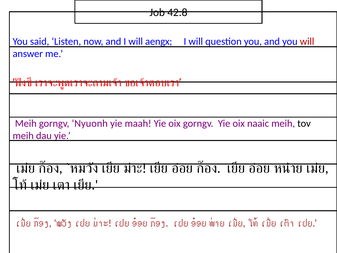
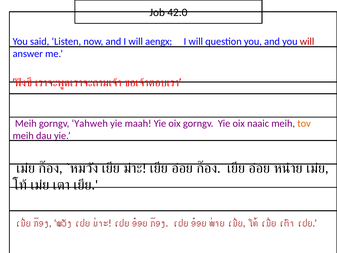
42:8: 42:8 -> 42:0
Nyuonh: Nyuonh -> Yahweh
tov colour: black -> orange
